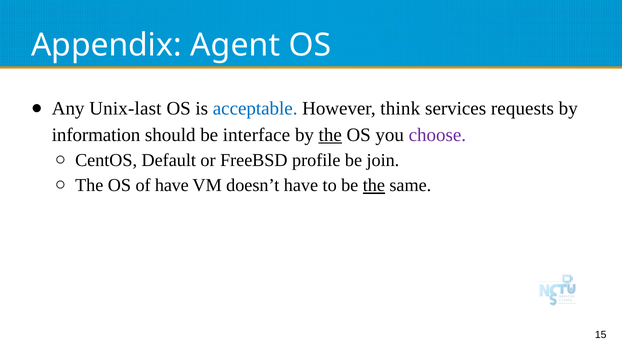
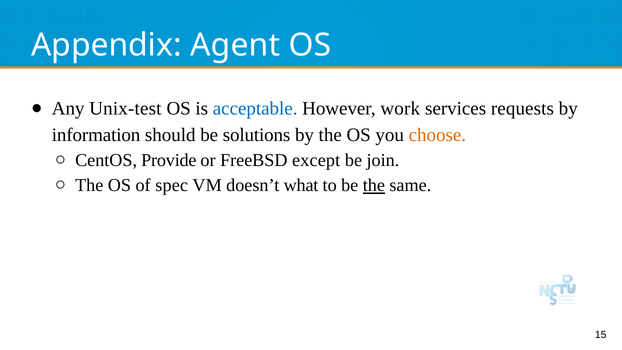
Unix-last: Unix-last -> Unix-test
think: think -> work
interface: interface -> solutions
the at (330, 135) underline: present -> none
choose colour: purple -> orange
Default: Default -> Provide
profile: profile -> except
of have: have -> spec
doesn’t have: have -> what
